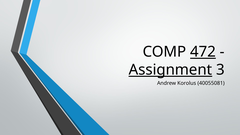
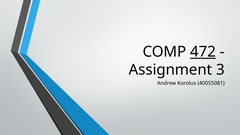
Assignment underline: present -> none
